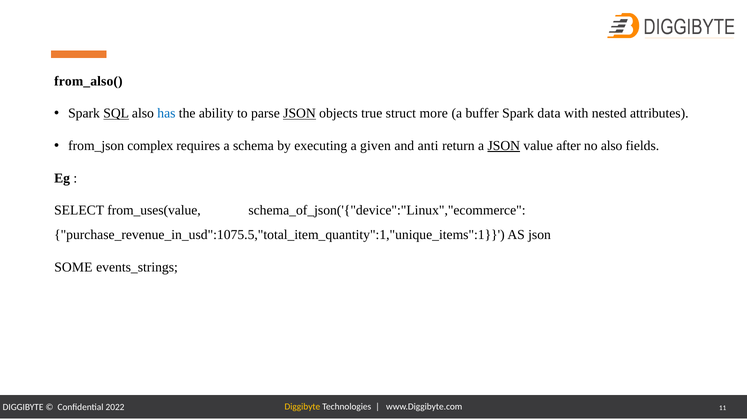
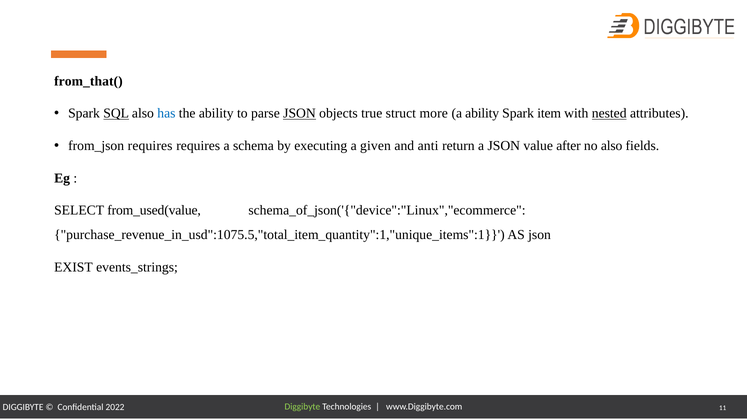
from_also(: from_also( -> from_that(
a buffer: buffer -> ability
data: data -> item
nested underline: none -> present
from_json complex: complex -> requires
JSON at (504, 146) underline: present -> none
from_uses(value: from_uses(value -> from_used(value
SOME: SOME -> EXIST
Diggibyte at (302, 407) colour: yellow -> light green
